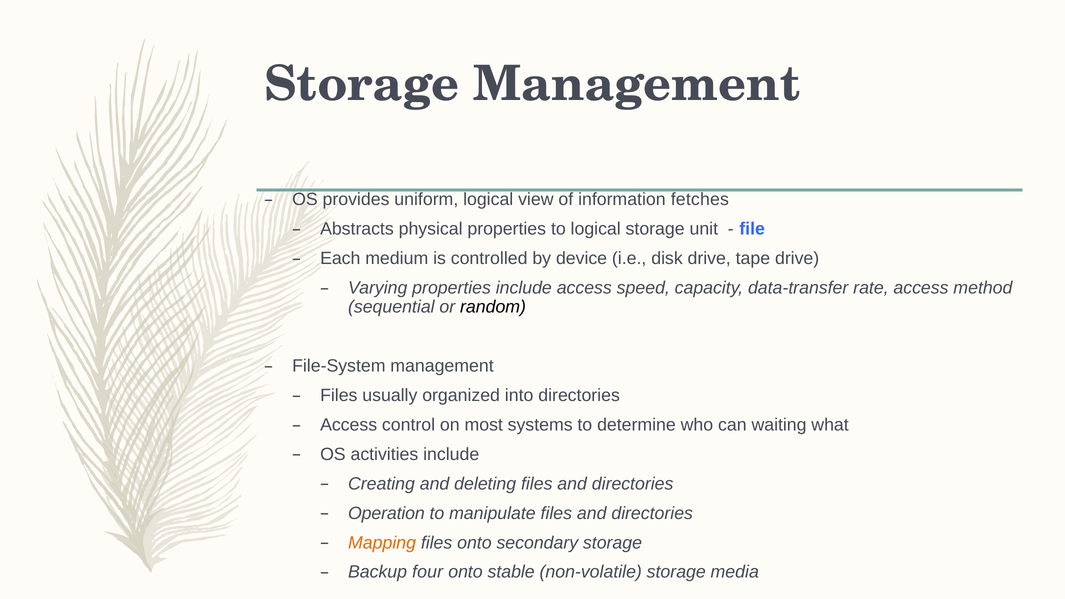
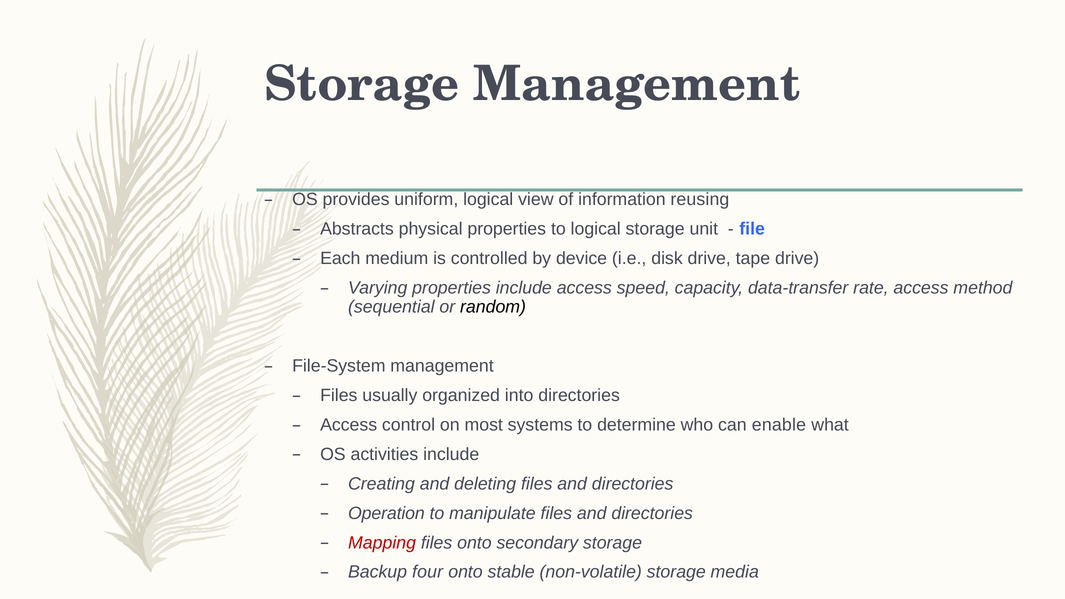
fetches: fetches -> reusing
waiting: waiting -> enable
Mapping colour: orange -> red
